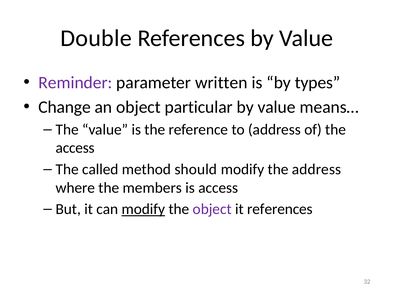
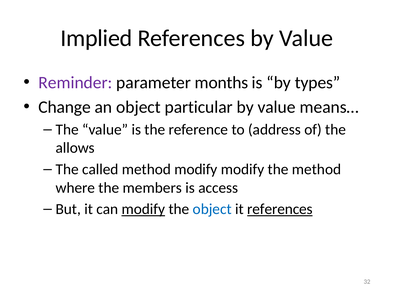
Double: Double -> Implied
written: written -> months
access at (75, 148): access -> allows
method should: should -> modify
the address: address -> method
object at (212, 210) colour: purple -> blue
references at (280, 210) underline: none -> present
